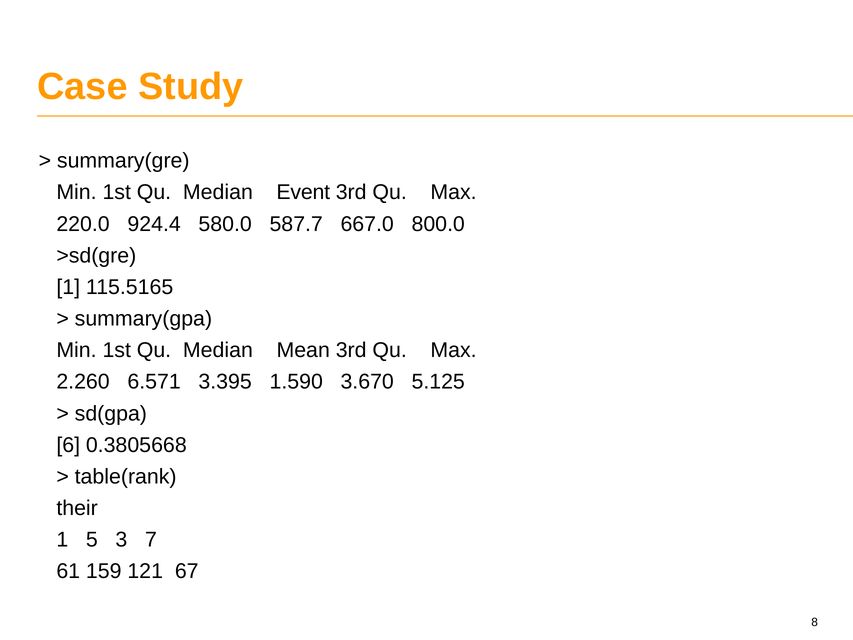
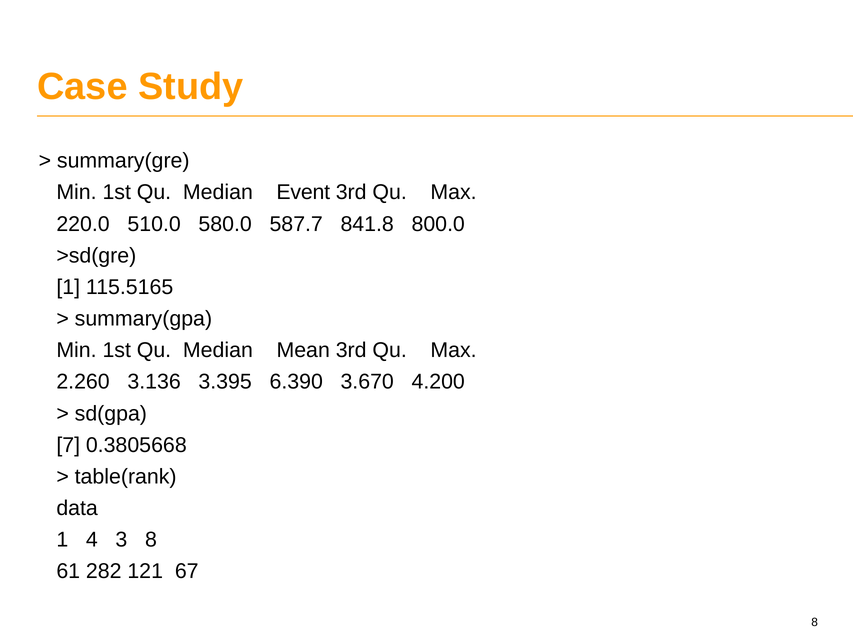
924.4: 924.4 -> 510.0
667.0: 667.0 -> 841.8
6.571: 6.571 -> 3.136
1.590: 1.590 -> 6.390
5.125: 5.125 -> 4.200
6: 6 -> 7
their: their -> data
5: 5 -> 4
3 7: 7 -> 8
159: 159 -> 282
